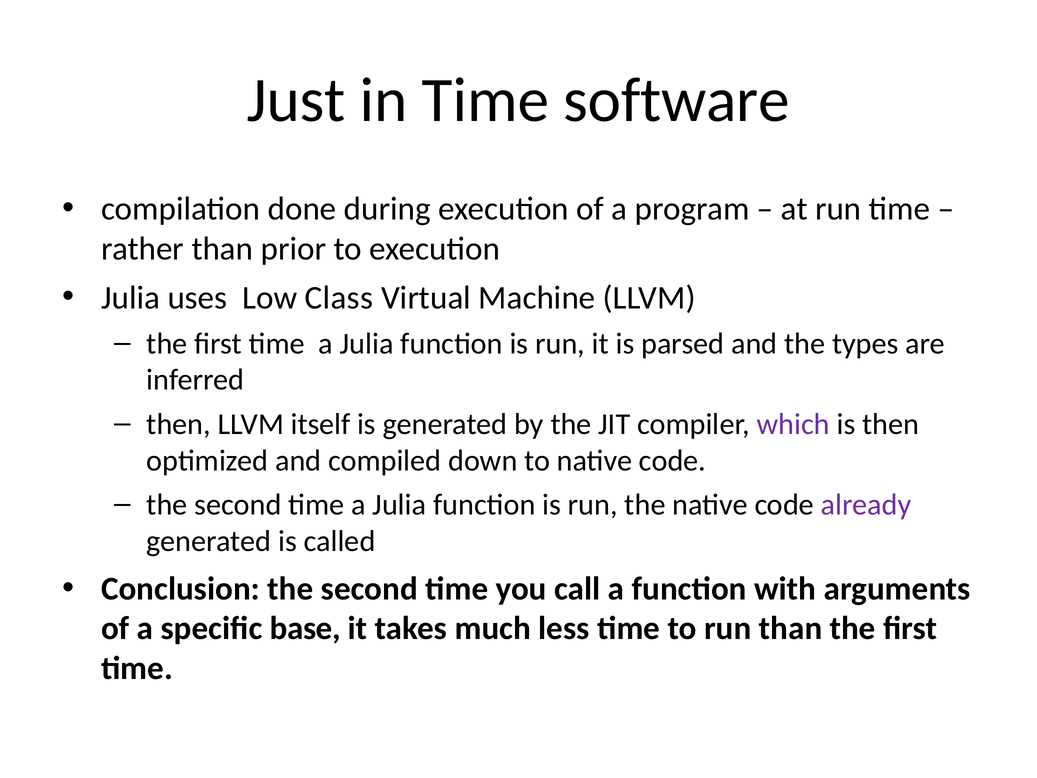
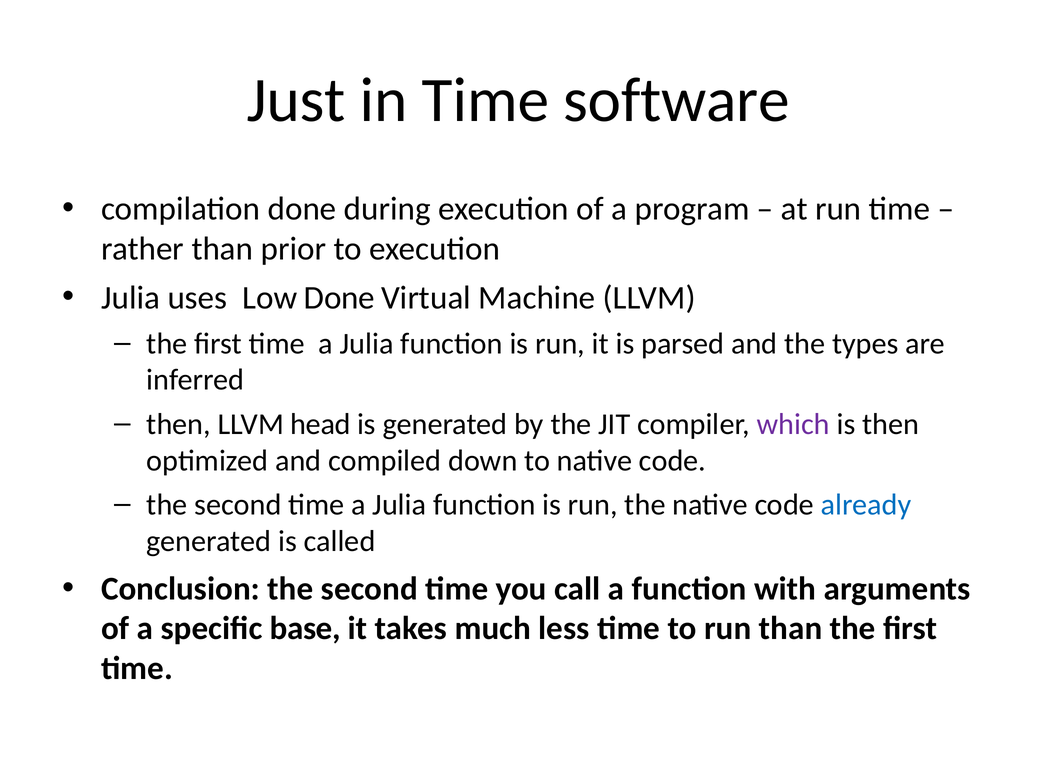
Low Class: Class -> Done
itself: itself -> head
already colour: purple -> blue
